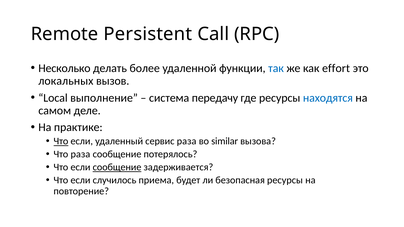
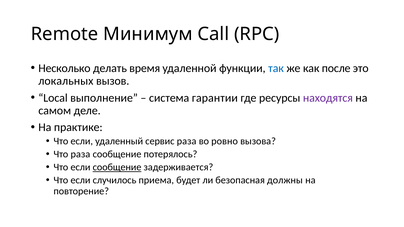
Persistent: Persistent -> Минимум
более: более -> время
effort: effort -> после
передачу: передачу -> гарантии
находятся colour: blue -> purple
Что at (61, 141) underline: present -> none
similar: similar -> ровно
безопасная ресурсы: ресурсы -> должны
